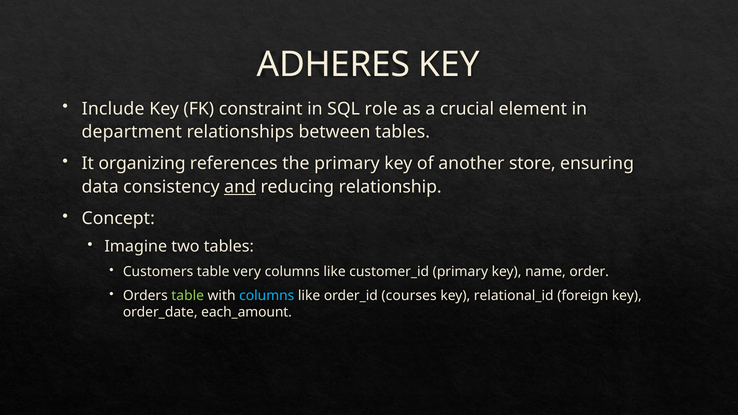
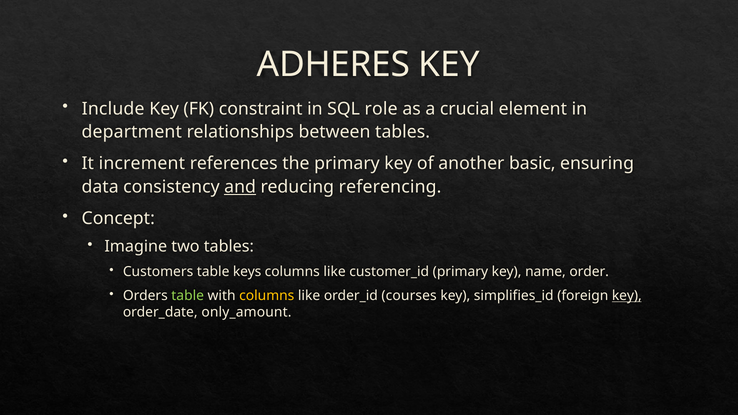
organizing: organizing -> increment
store: store -> basic
relationship: relationship -> referencing
very: very -> keys
columns at (267, 296) colour: light blue -> yellow
relational_id: relational_id -> simplifies_id
key at (627, 296) underline: none -> present
each_amount: each_amount -> only_amount
